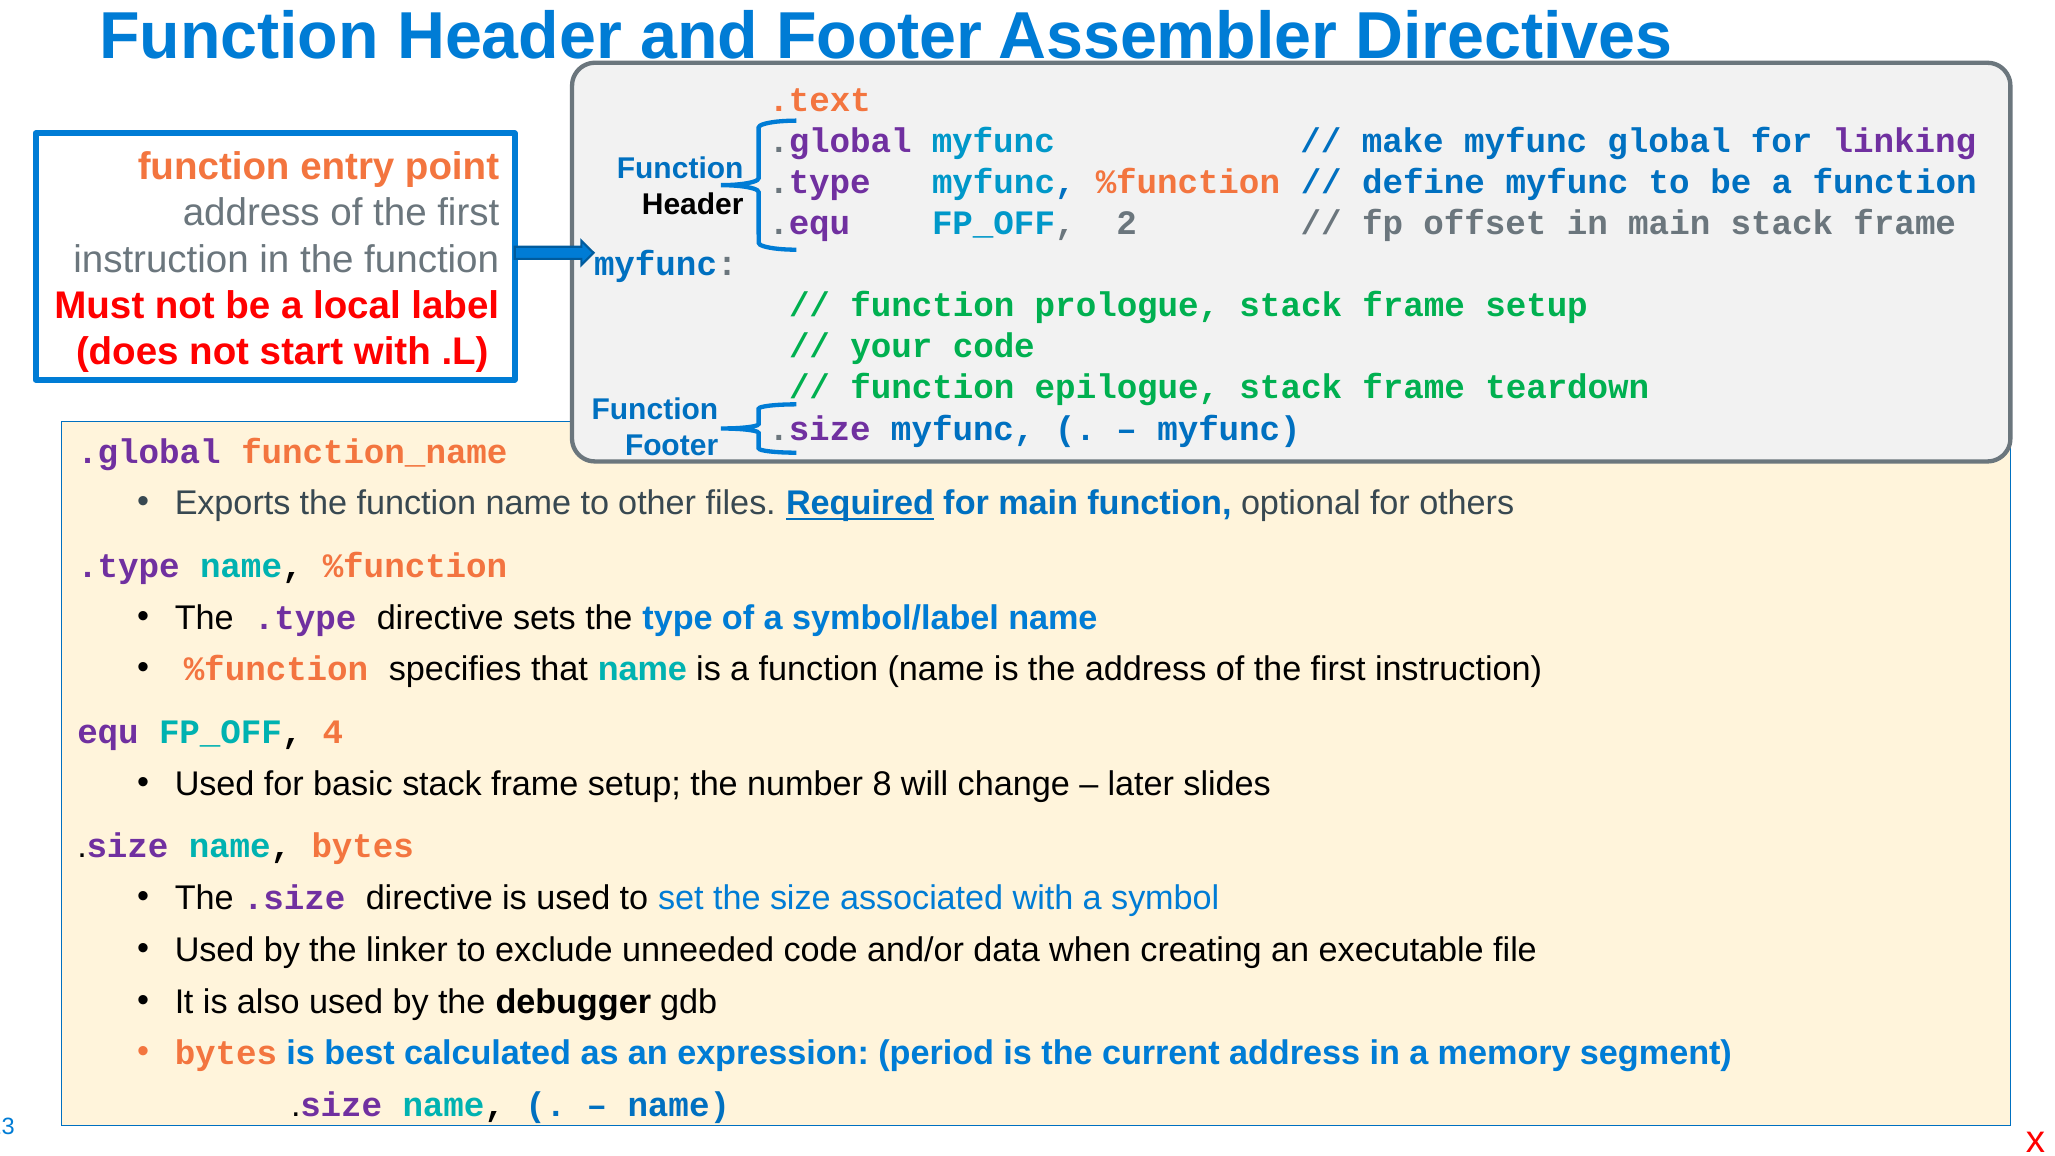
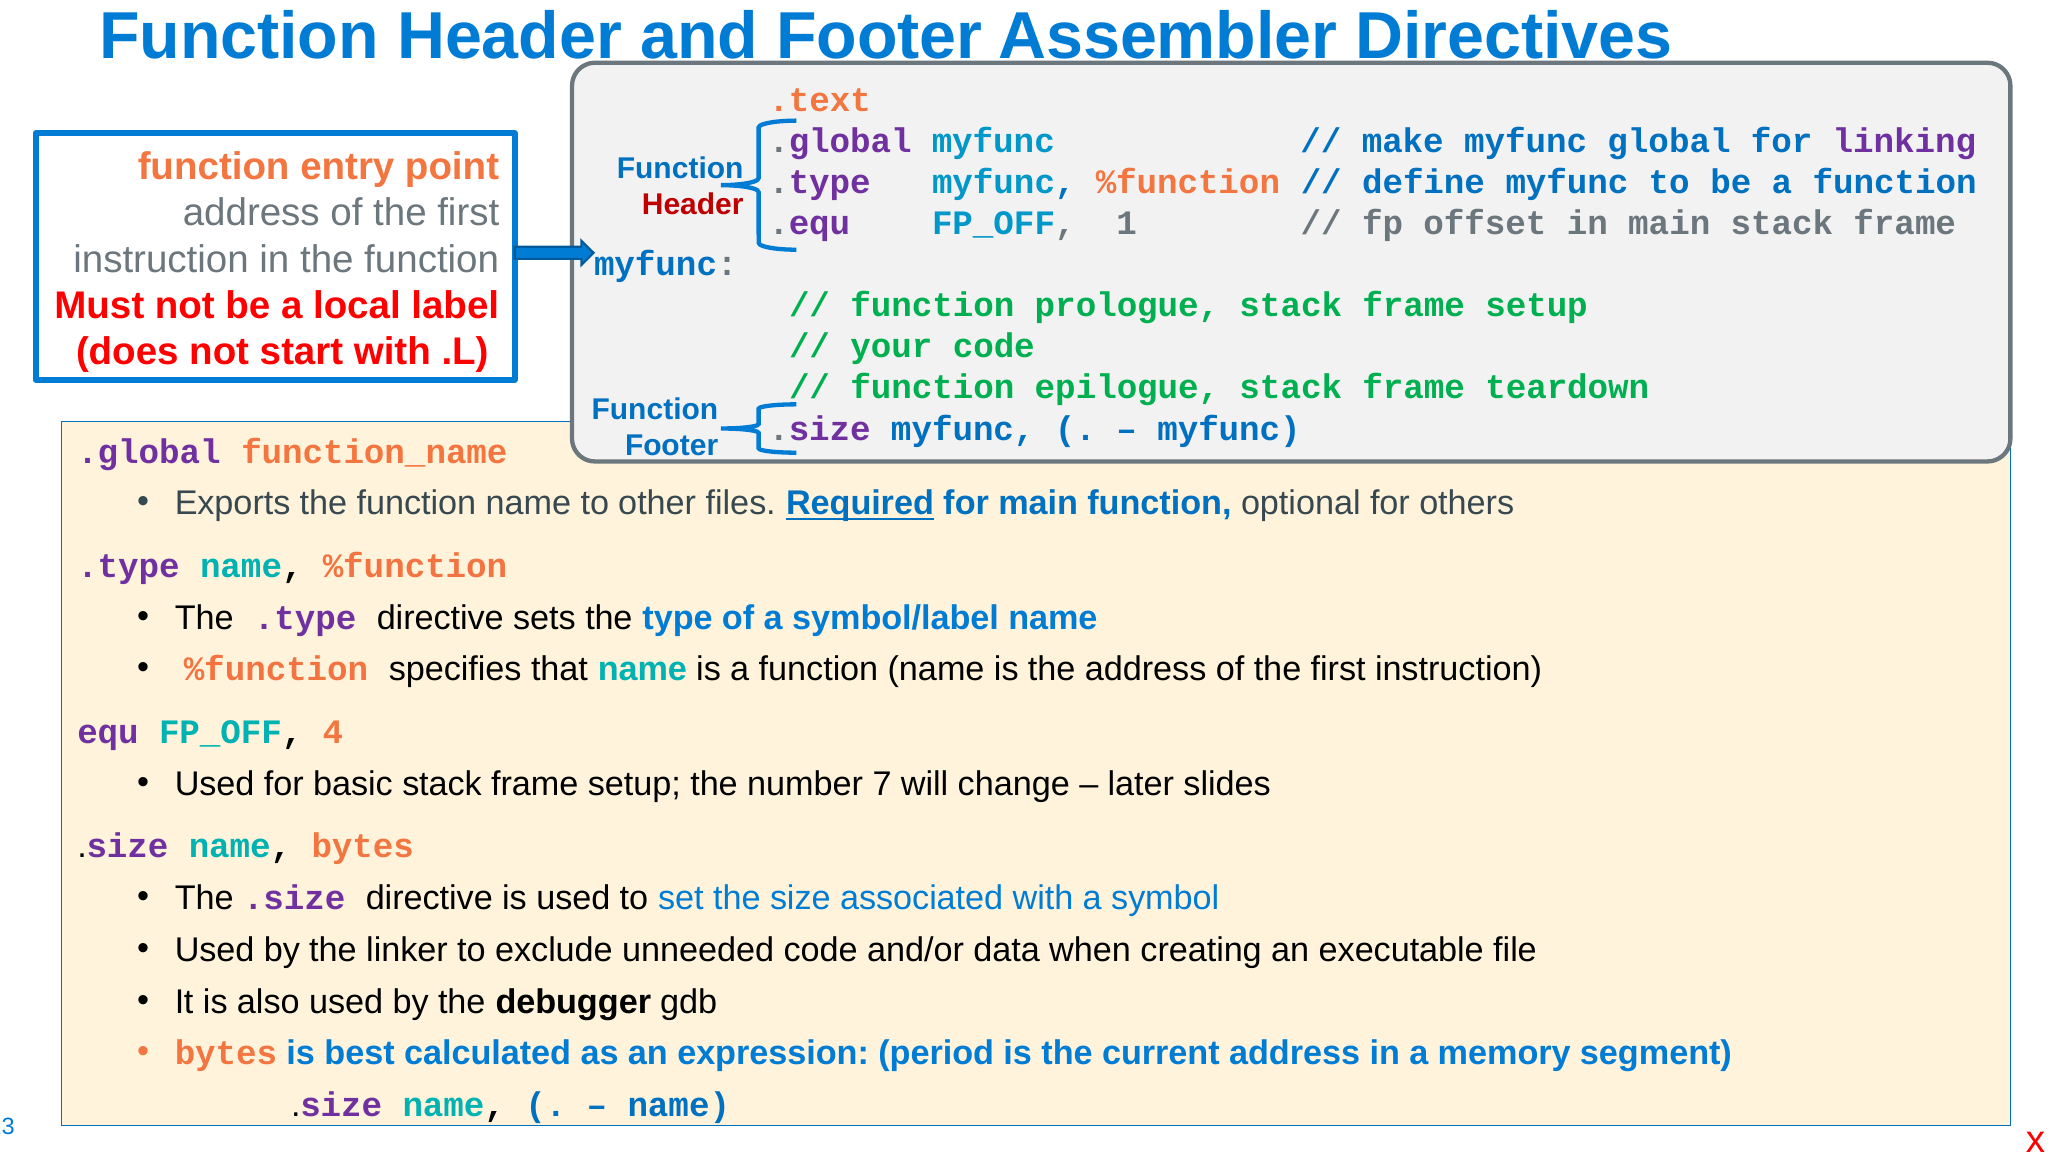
Header at (693, 205) colour: black -> red
2: 2 -> 1
8: 8 -> 7
